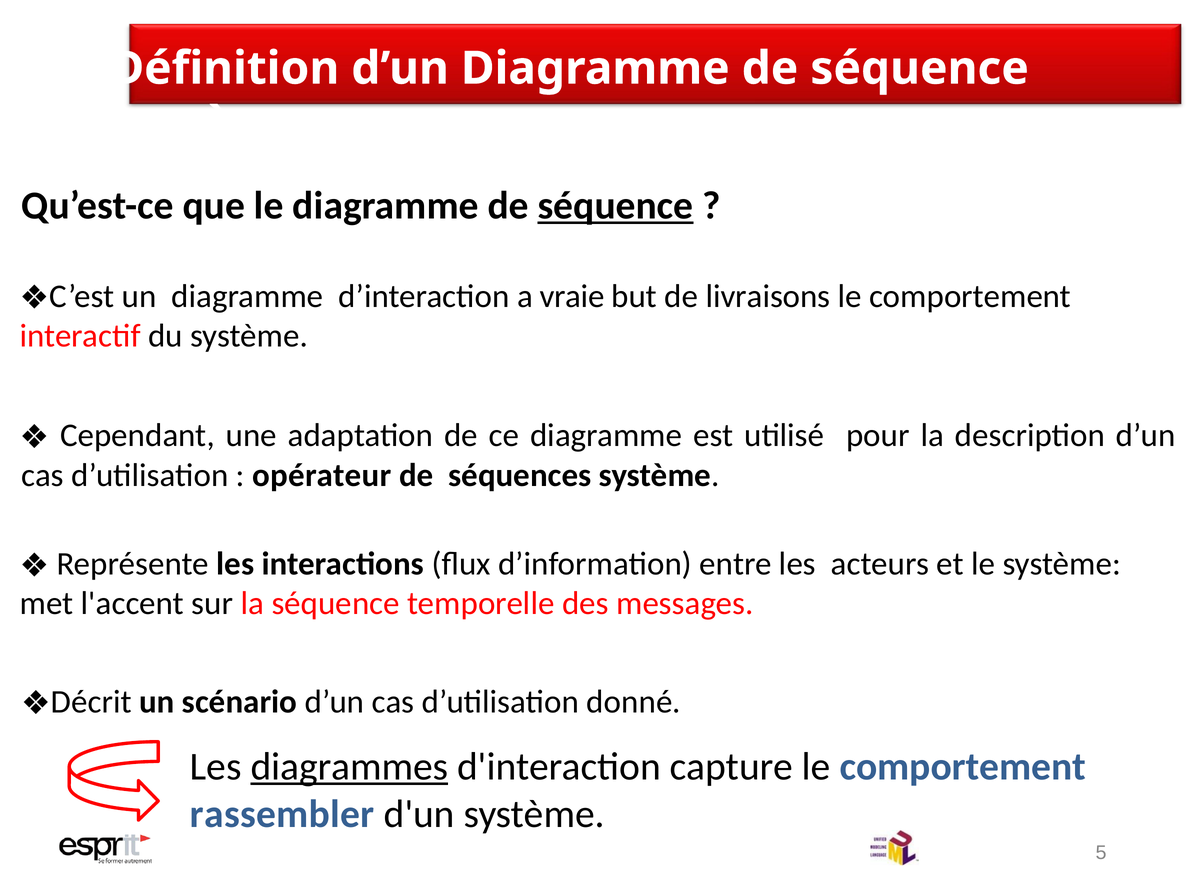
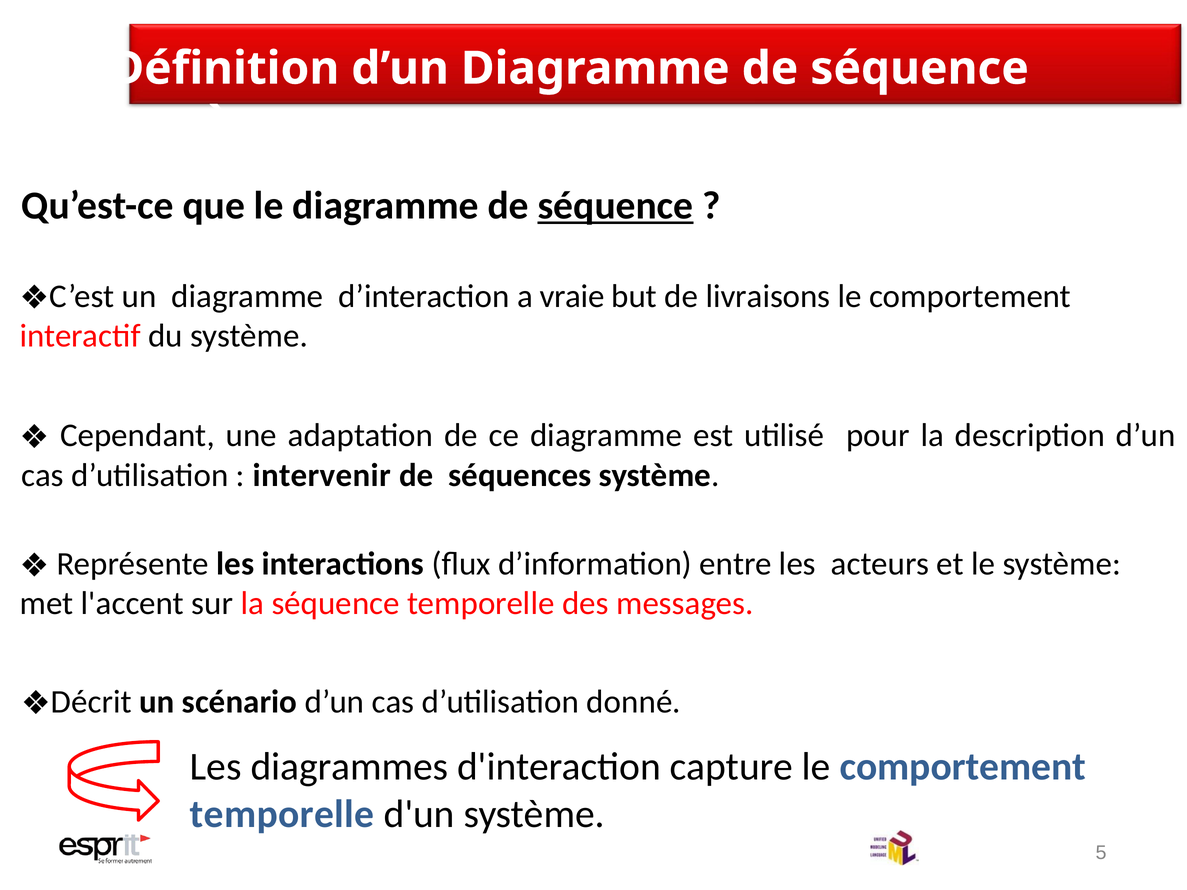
opérateur: opérateur -> intervenir
diagrammes underline: present -> none
rassembler at (282, 814): rassembler -> temporelle
